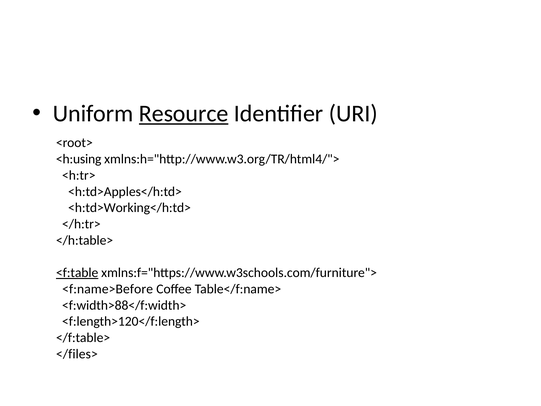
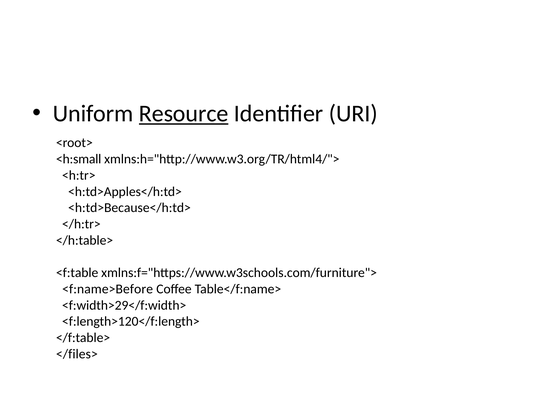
<h:using: <h:using -> <h:small
<h:td>Working</h:td>: <h:td>Working</h:td> -> <h:td>Because</h:td>
<f:table underline: present -> none
<f:width>88</f:width>: <f:width>88</f:width> -> <f:width>29</f:width>
